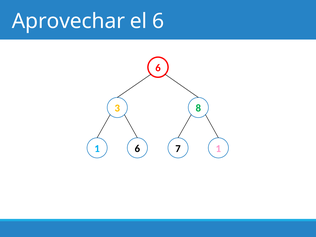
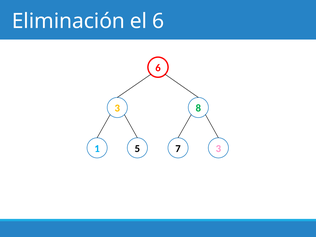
Aprovechar: Aprovechar -> Eliminación
1 6: 6 -> 5
7 1: 1 -> 3
